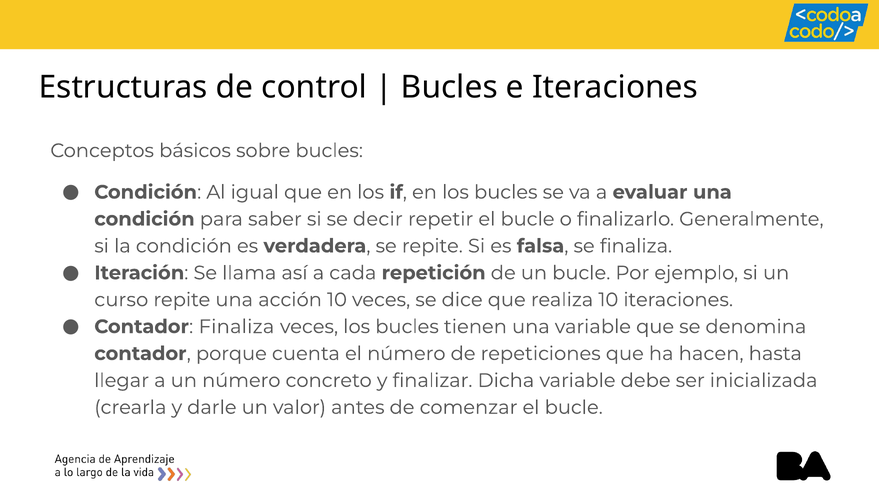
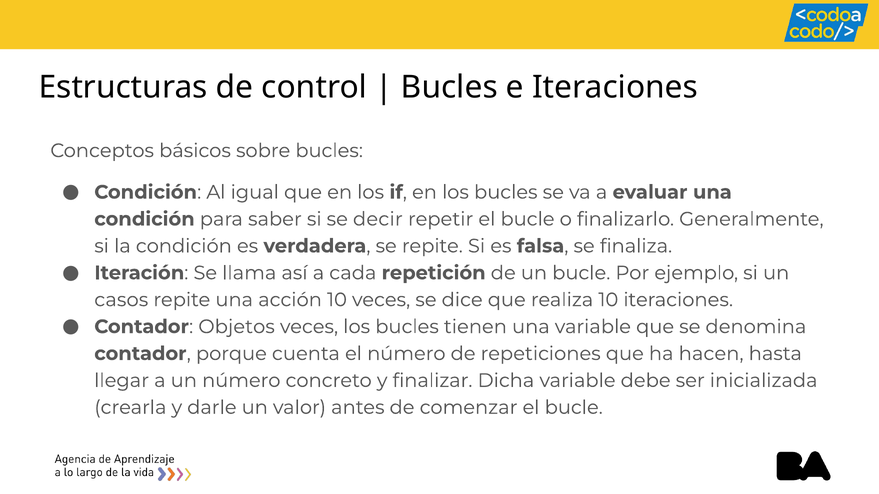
curso: curso -> casos
Contador Finaliza: Finaliza -> Objetos
